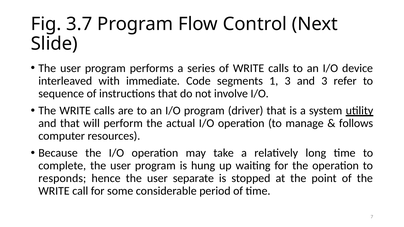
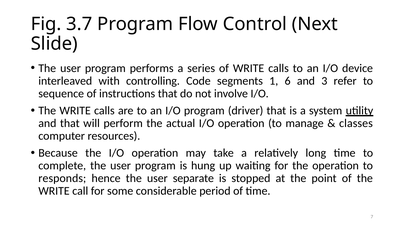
immediate: immediate -> controlling
1 3: 3 -> 6
follows: follows -> classes
